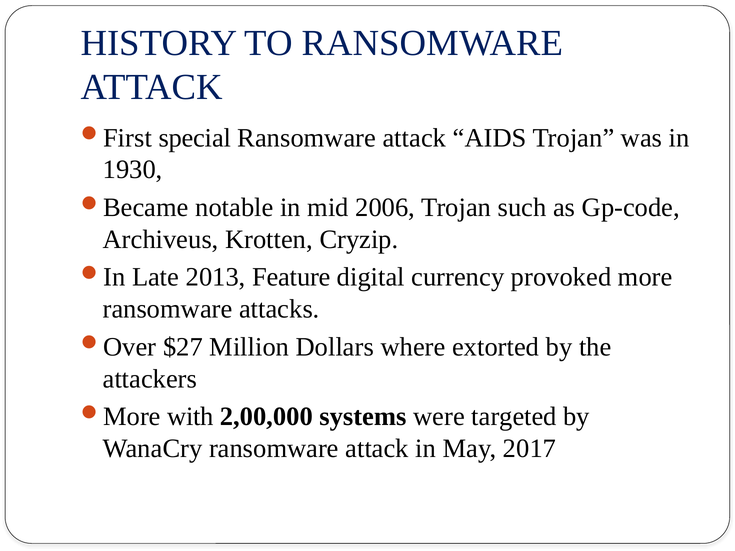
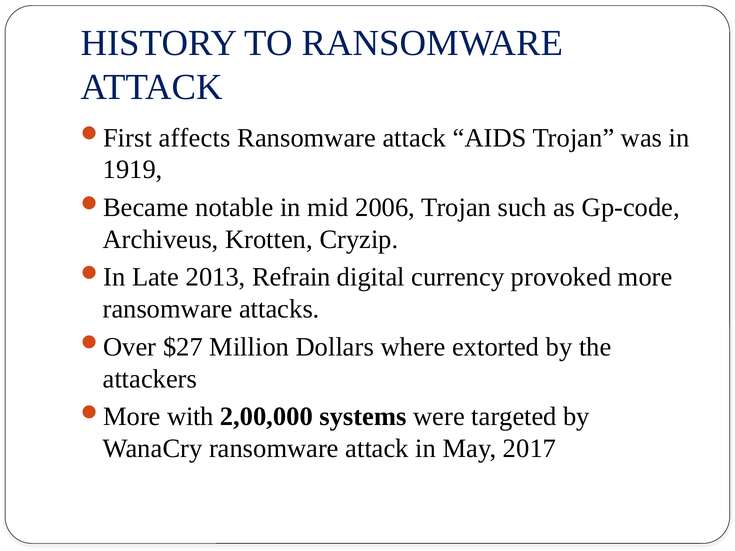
special: special -> affects
1930: 1930 -> 1919
Feature: Feature -> Refrain
